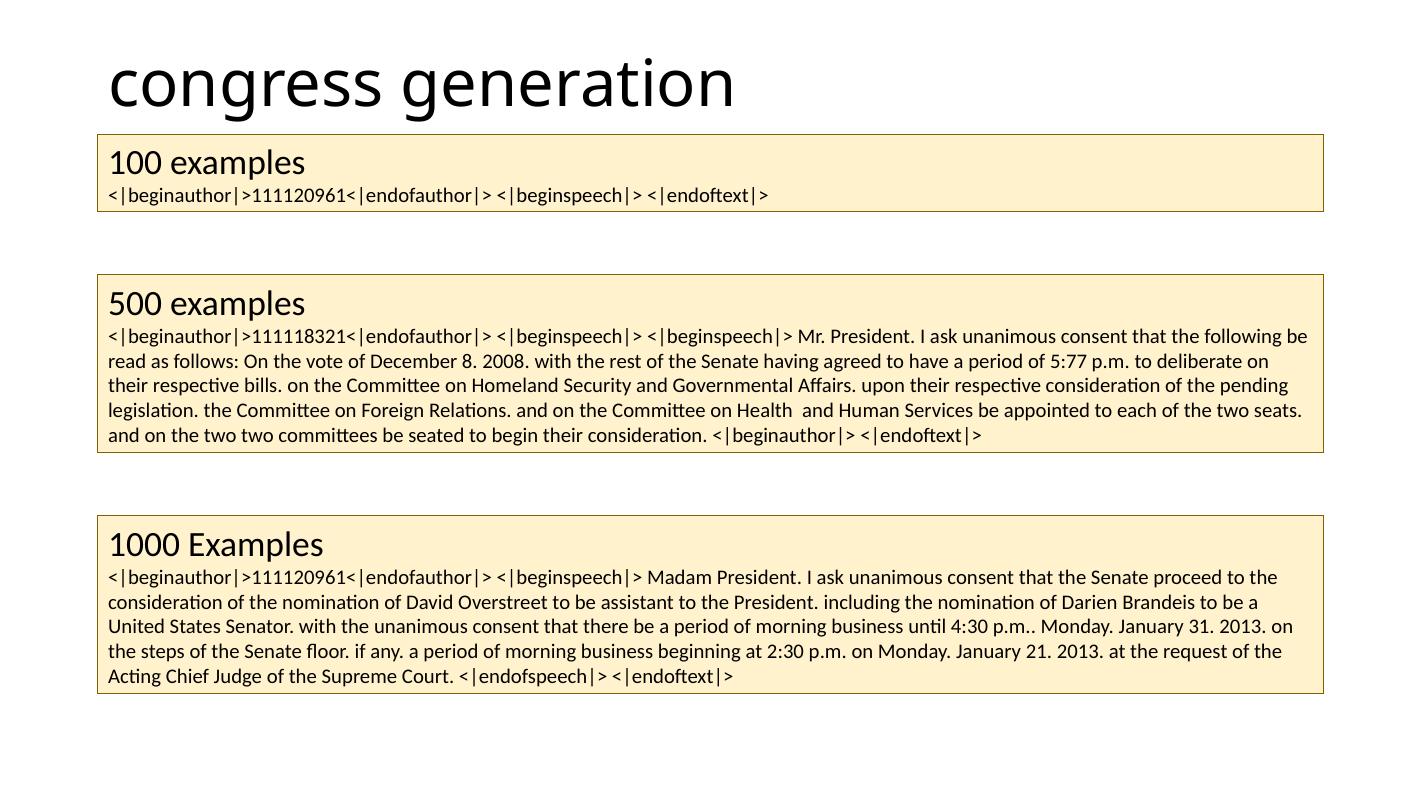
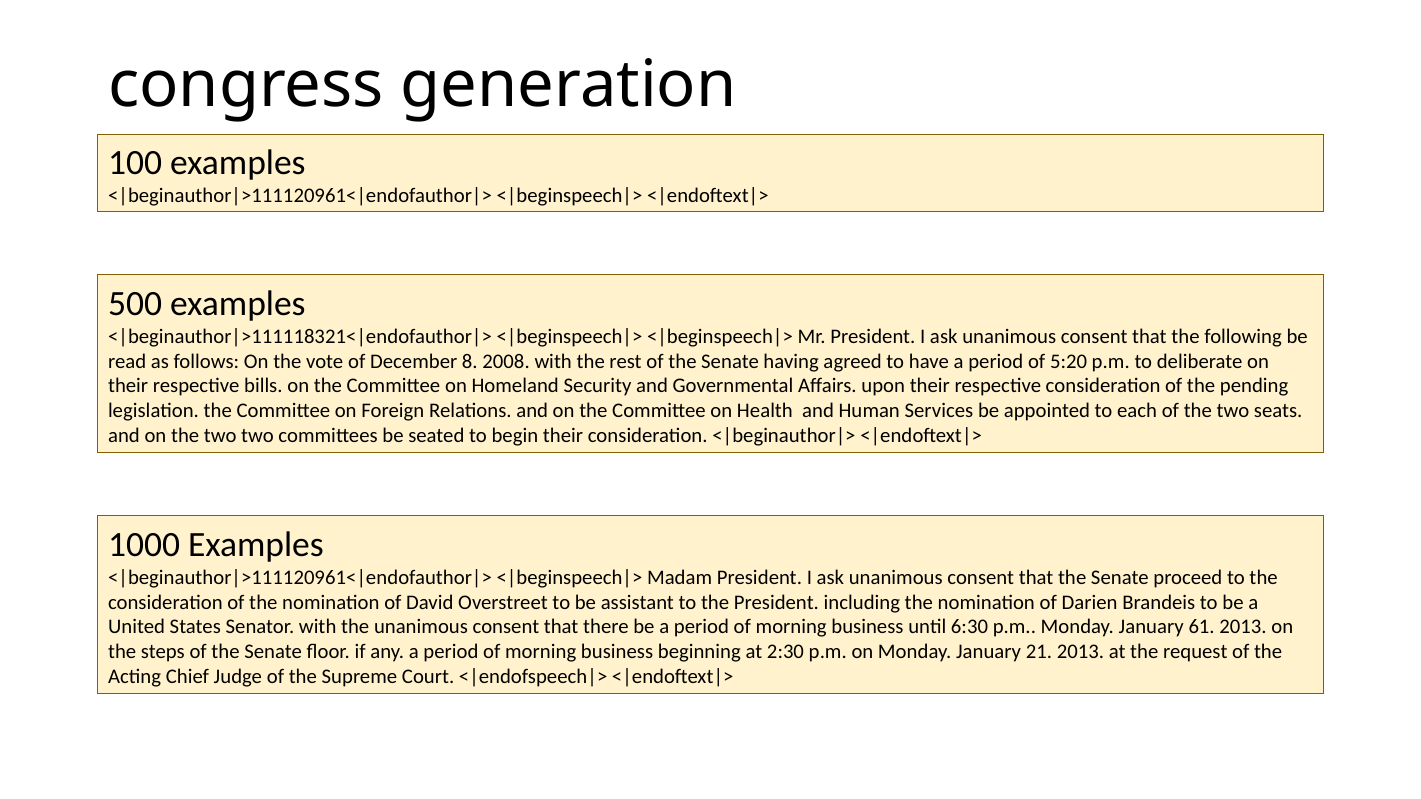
5:77: 5:77 -> 5:20
4:30: 4:30 -> 6:30
31: 31 -> 61
